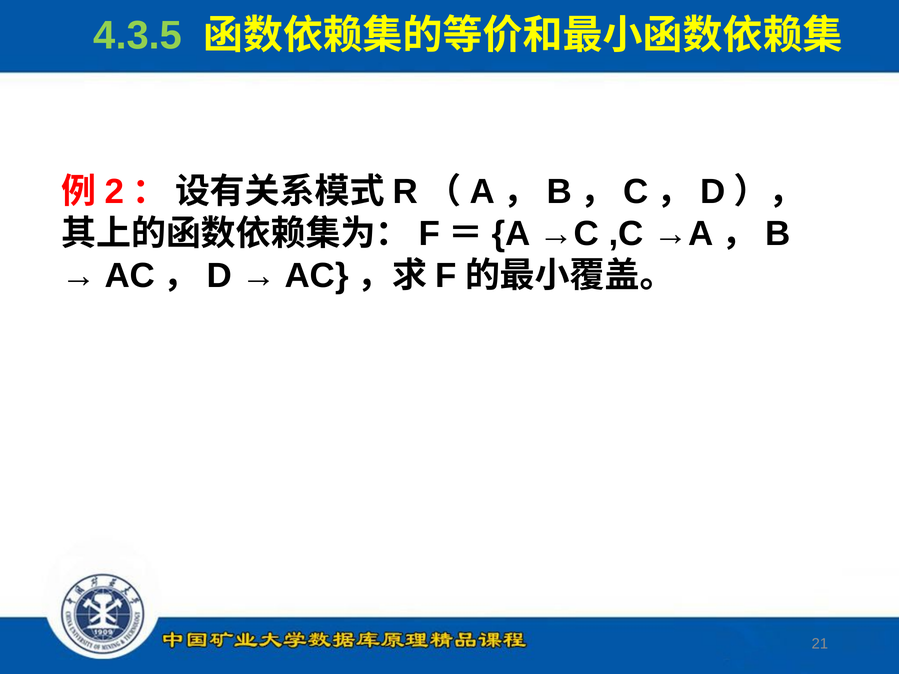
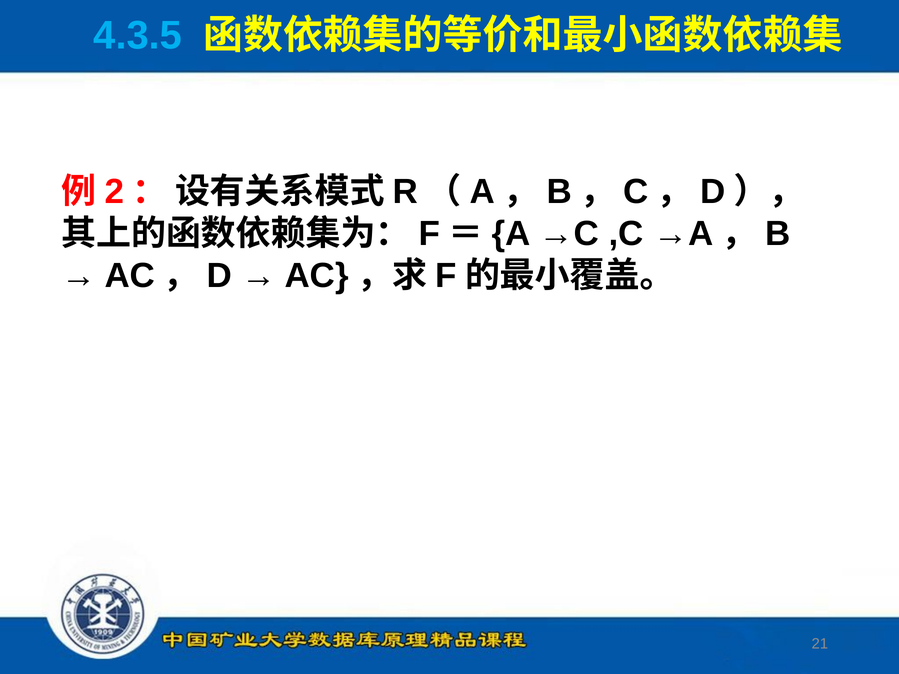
4.3.5 colour: light green -> light blue
